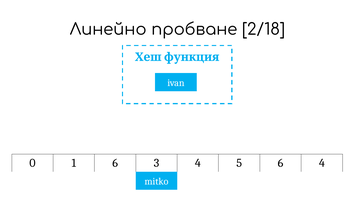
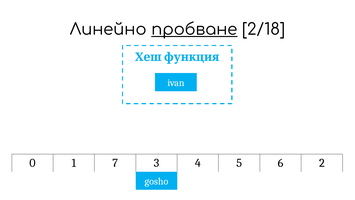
пробване underline: none -> present
1 6: 6 -> 7
6 4: 4 -> 2
mitko: mitko -> gosho
